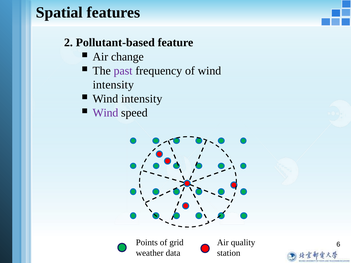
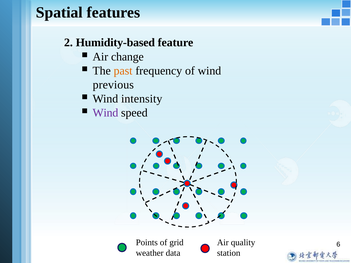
Pollutant-based: Pollutant-based -> Humidity-based
past colour: purple -> orange
intensity at (113, 85): intensity -> previous
